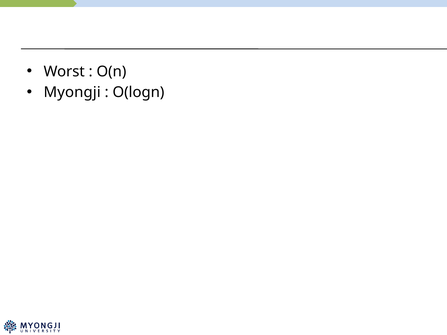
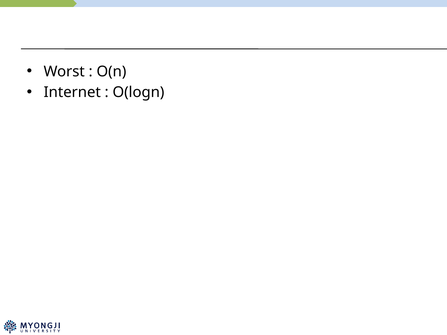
Myongji: Myongji -> Internet
